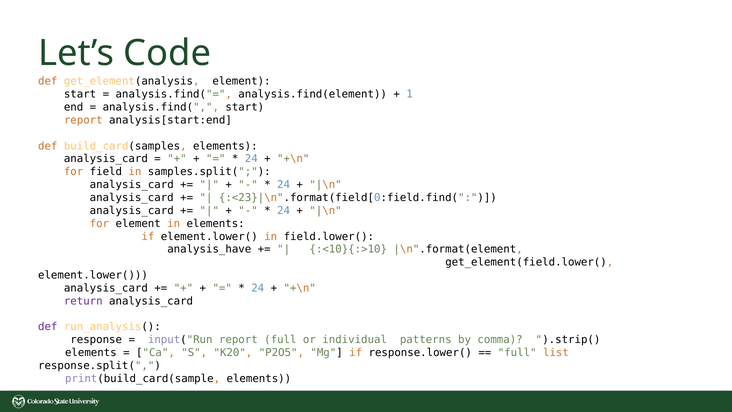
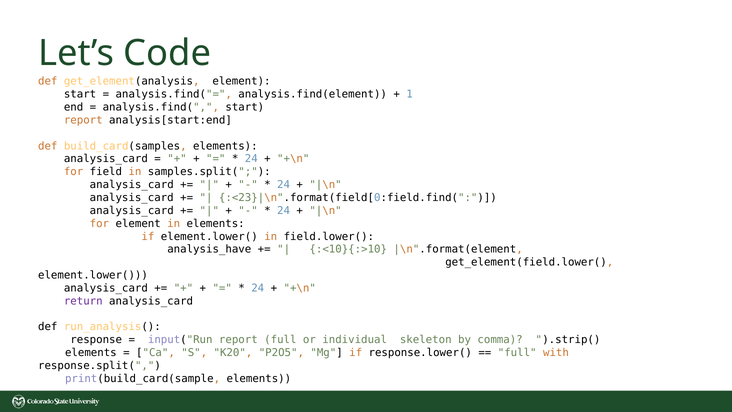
def at (48, 327) colour: purple -> black
patterns: patterns -> skeleton
list: list -> with
